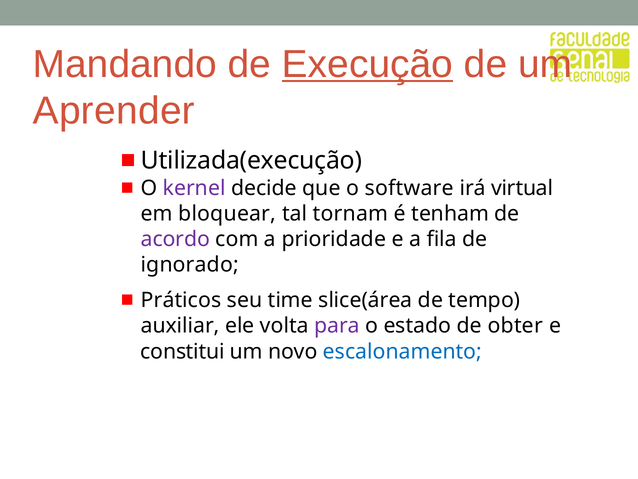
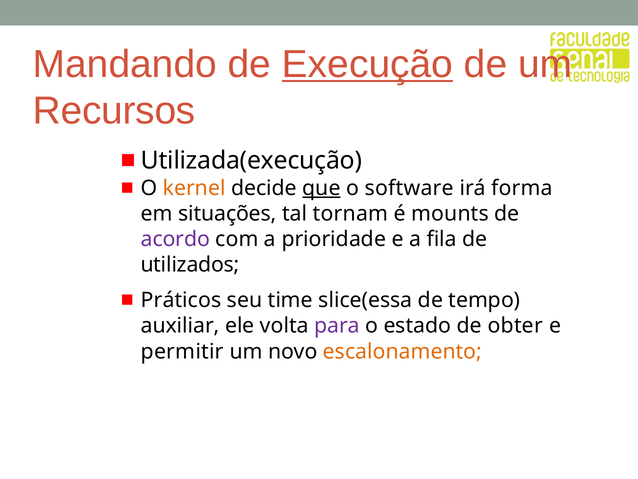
Aprender: Aprender -> Recursos
kernel colour: purple -> orange
que underline: none -> present
virtual: virtual -> forma
bloquear: bloquear -> situações
tenham: tenham -> mounts
ignorado: ignorado -> utilizados
slice(área: slice(área -> slice(essa
constitui: constitui -> permitir
escalonamento colour: blue -> orange
